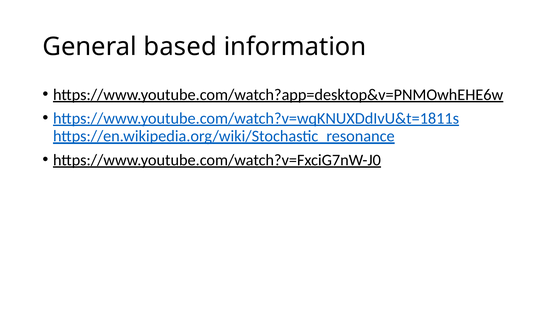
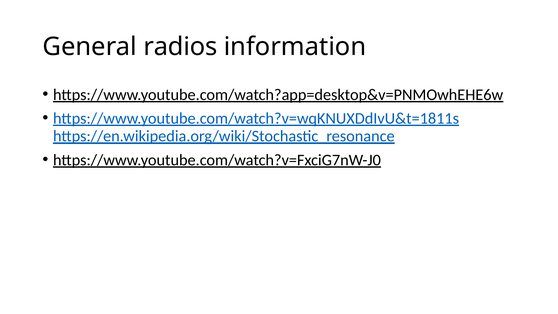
based: based -> radios
